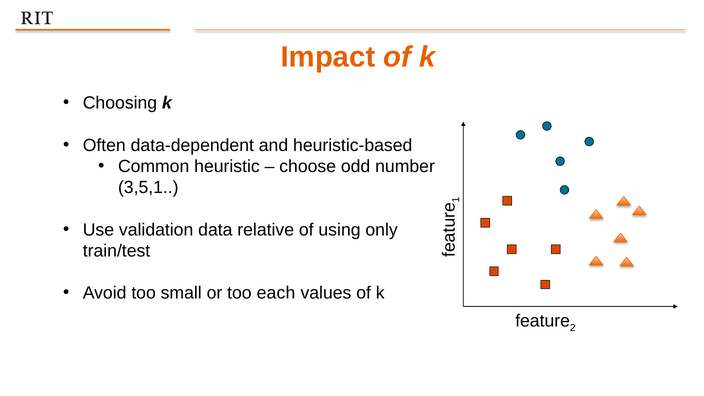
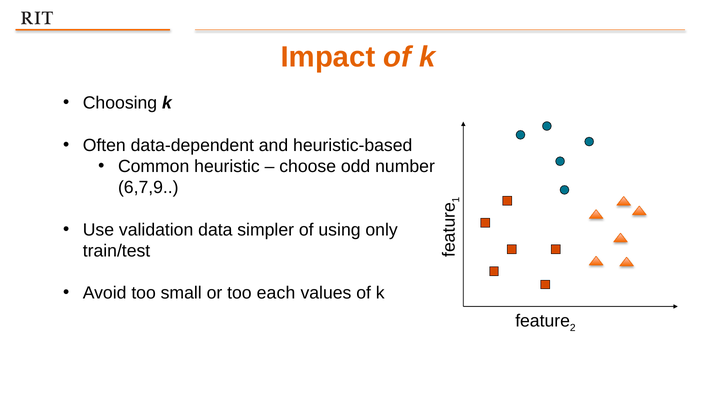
3,5,1: 3,5,1 -> 6,7,9
relative: relative -> simpler
